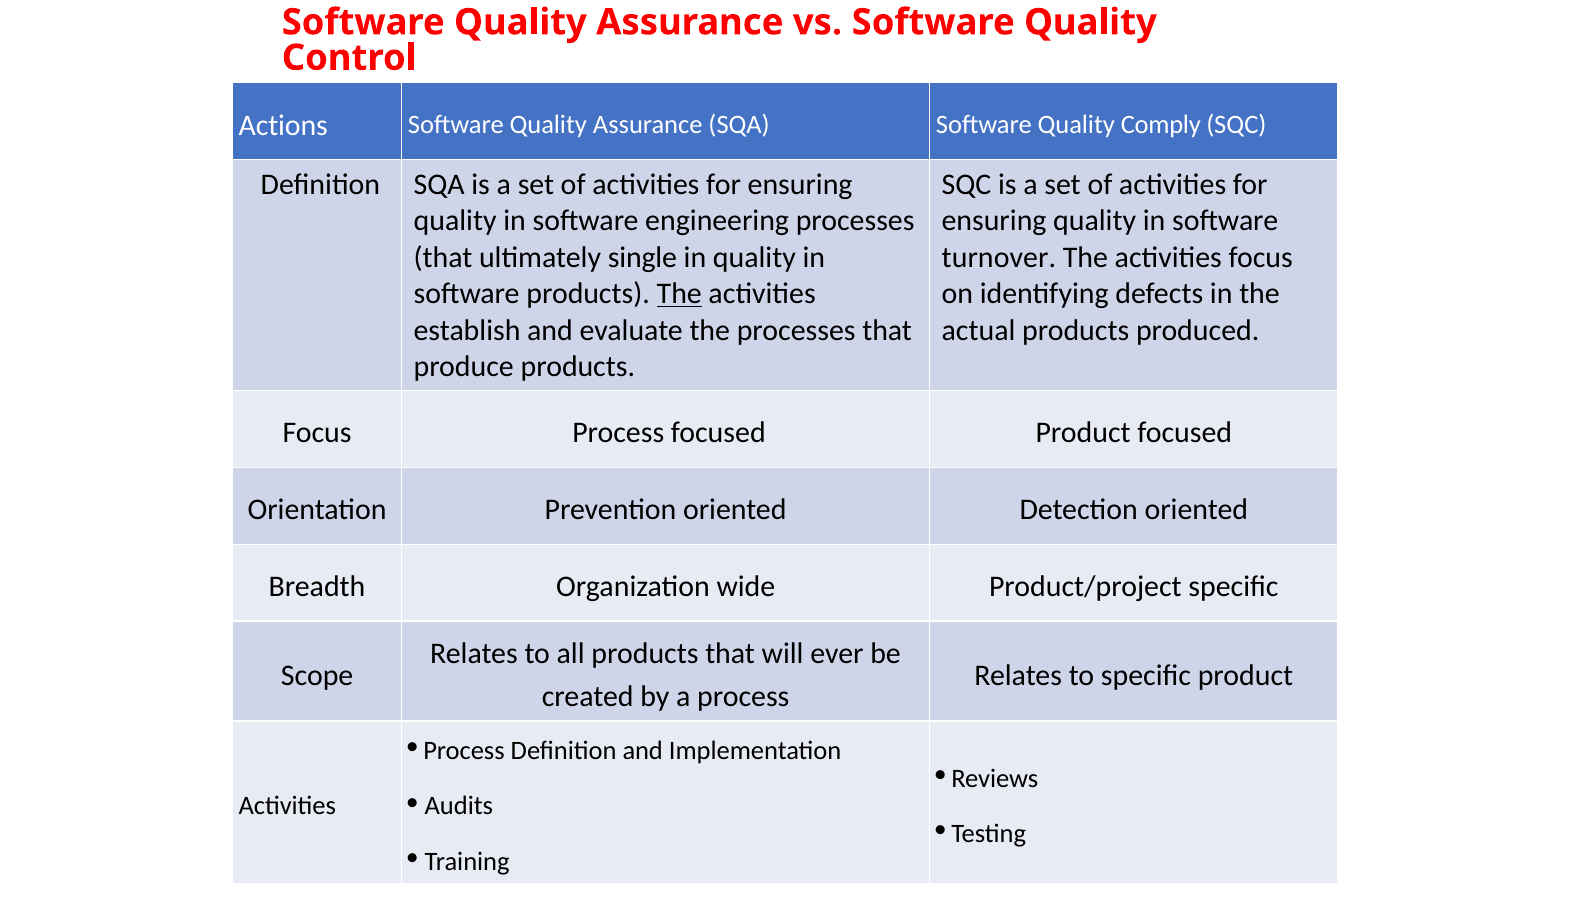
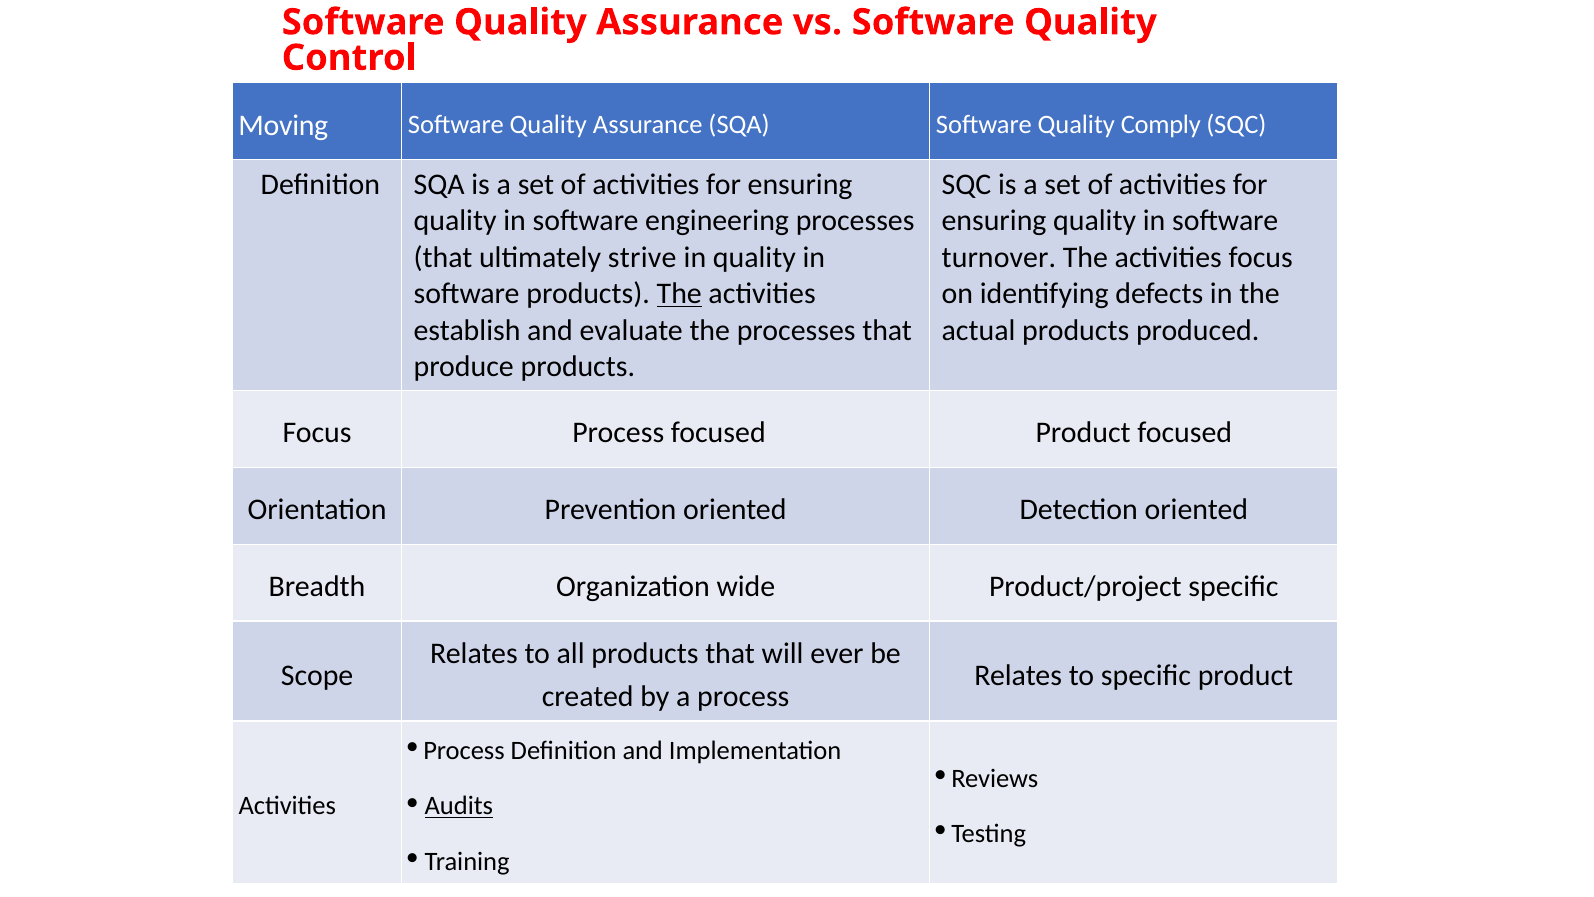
Actions: Actions -> Moving
single: single -> strive
Audits underline: none -> present
